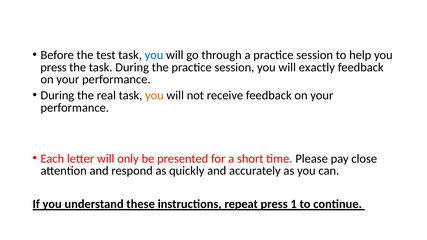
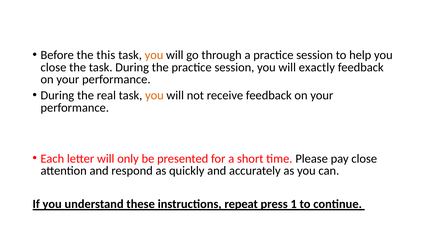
test: test -> this
you at (154, 55) colour: blue -> orange
press at (54, 67): press -> close
